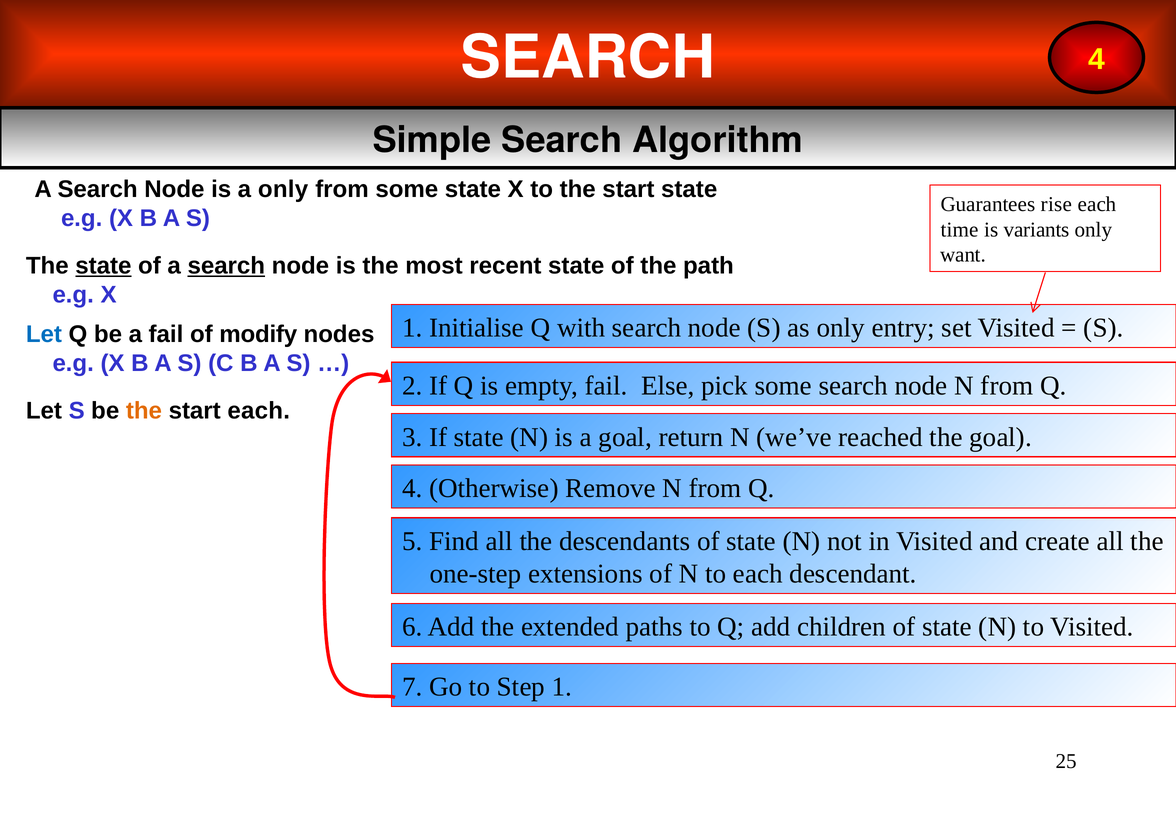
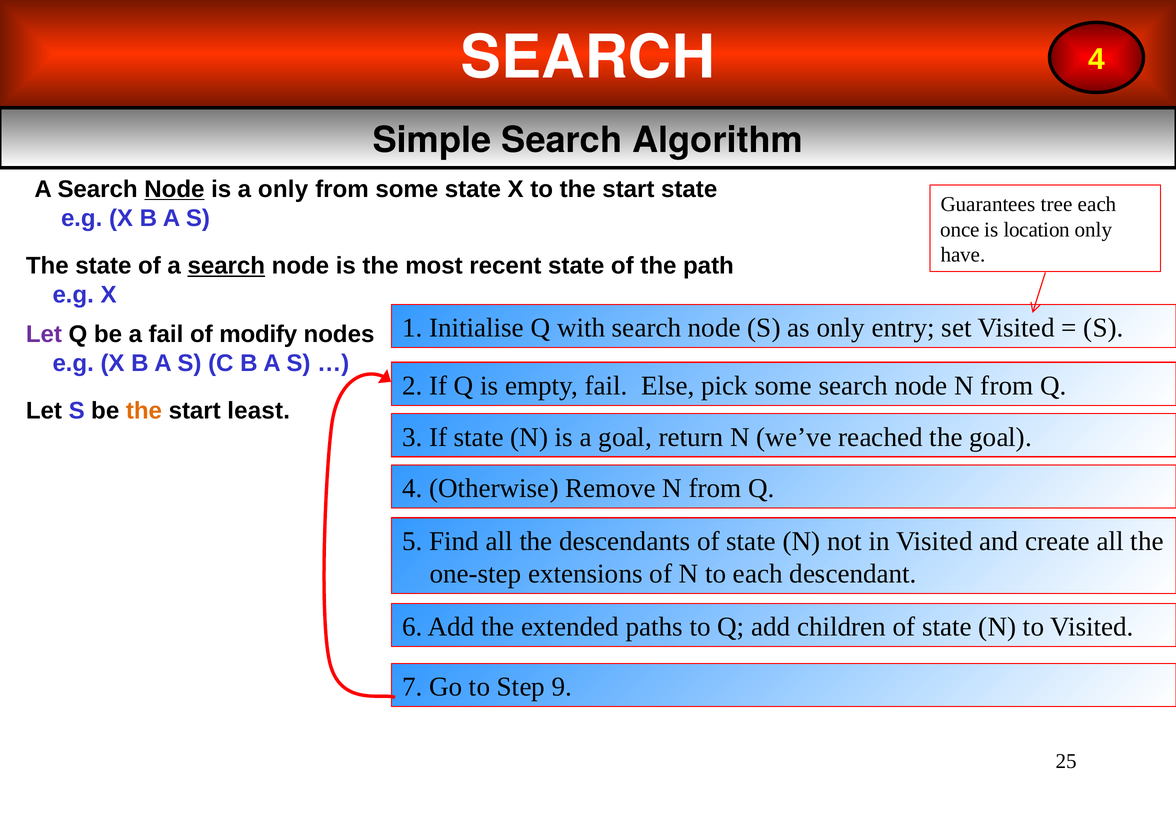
Node at (174, 189) underline: none -> present
rise: rise -> tree
time: time -> once
variants: variants -> location
want: want -> have
state at (103, 266) underline: present -> none
Let at (44, 334) colour: blue -> purple
start each: each -> least
Step 1: 1 -> 9
